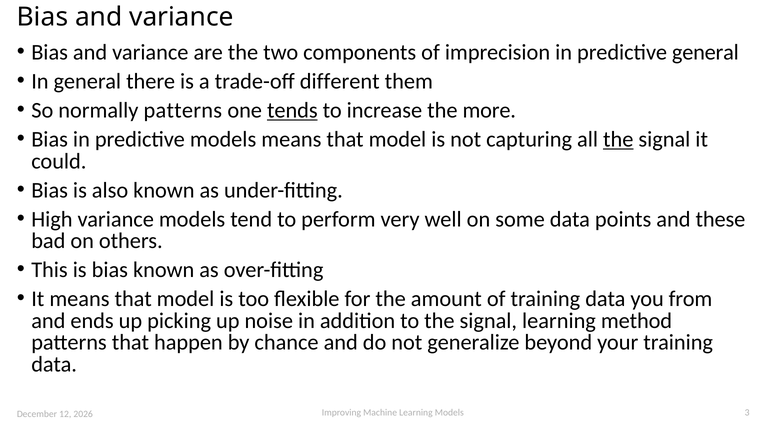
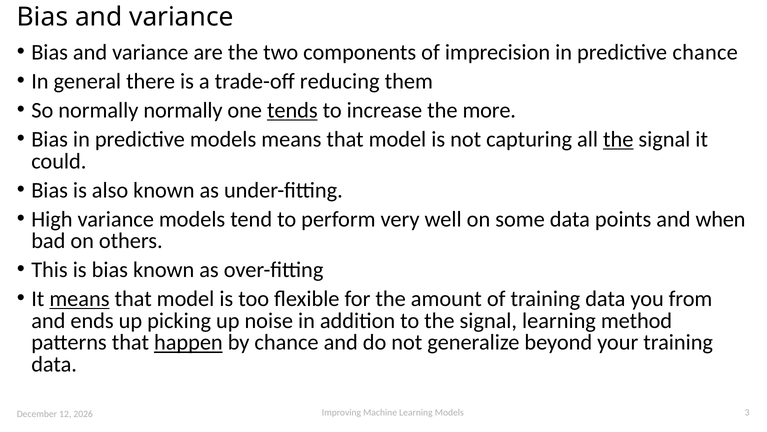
predictive general: general -> chance
different: different -> reducing
normally patterns: patterns -> normally
these: these -> when
means at (79, 299) underline: none -> present
happen underline: none -> present
